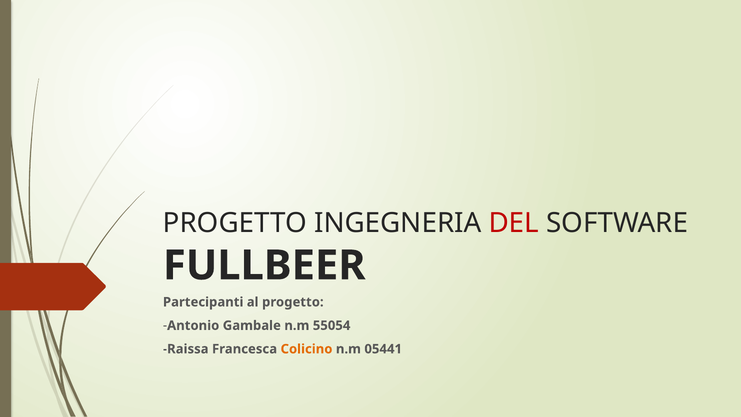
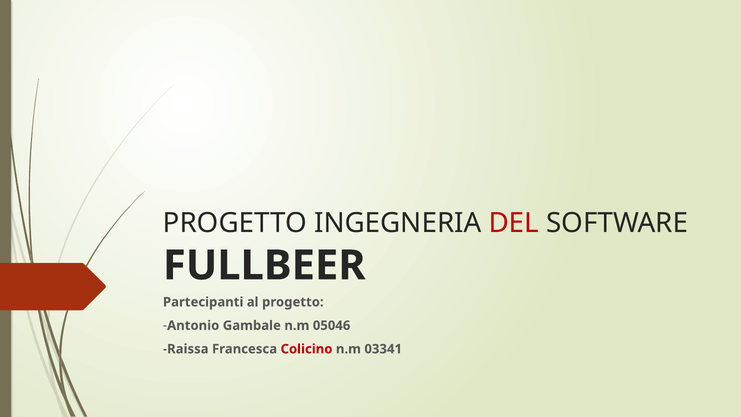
55054: 55054 -> 05046
Colicino colour: orange -> red
05441: 05441 -> 03341
